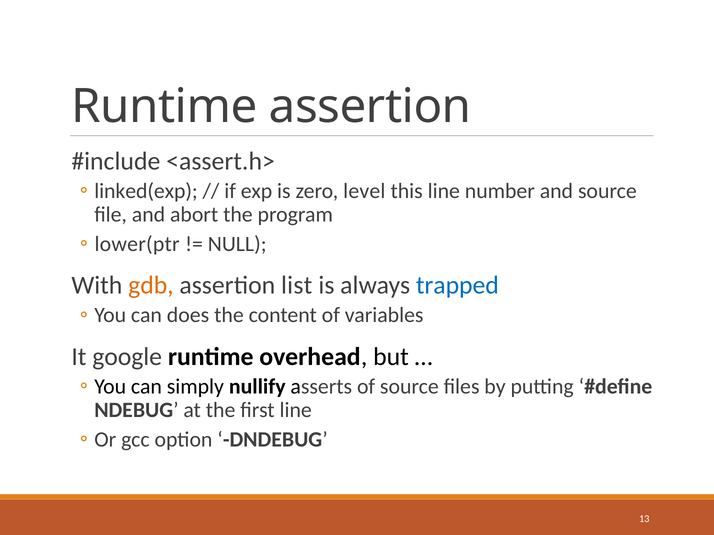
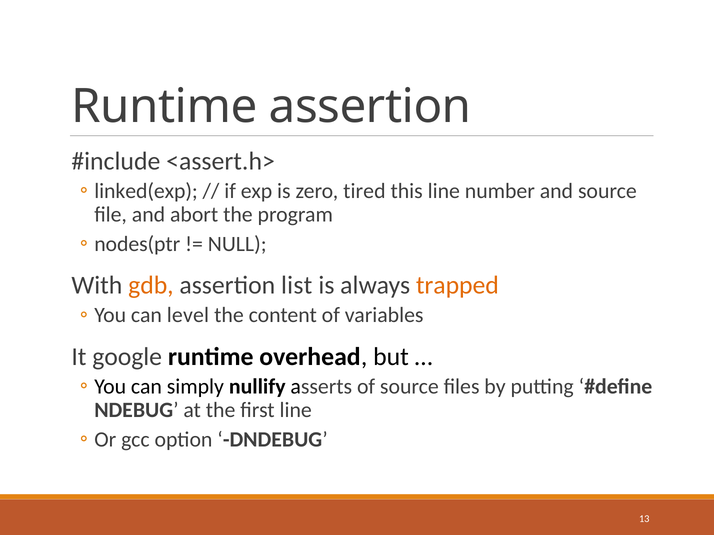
level: level -> tired
lower(ptr: lower(ptr -> nodes(ptr
trapped colour: blue -> orange
does: does -> level
